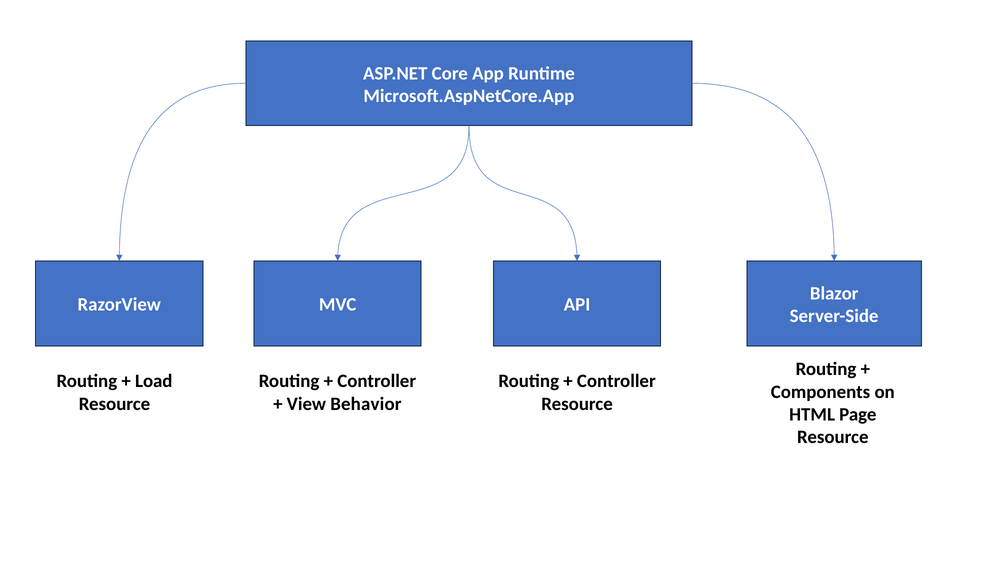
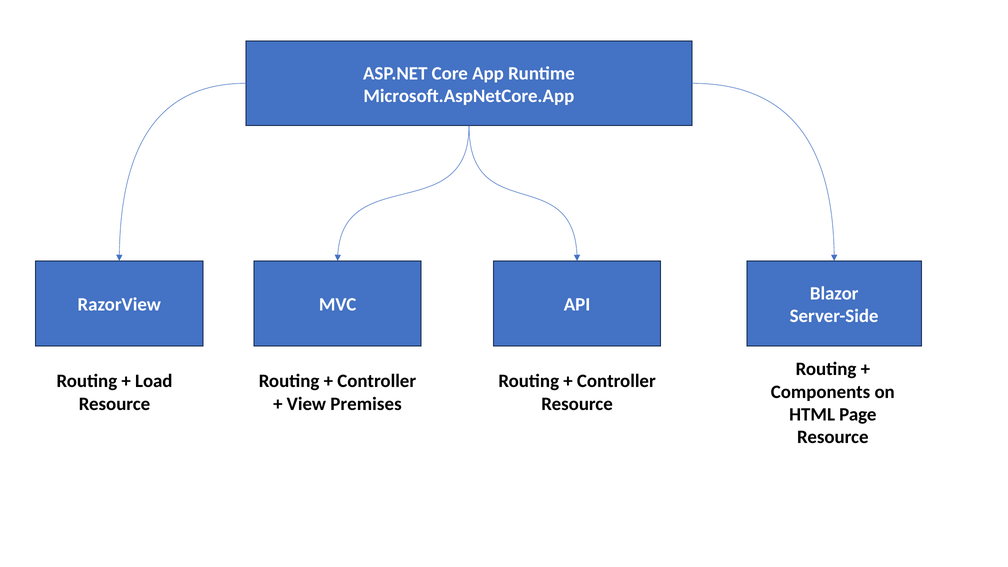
Behavior: Behavior -> Premises
